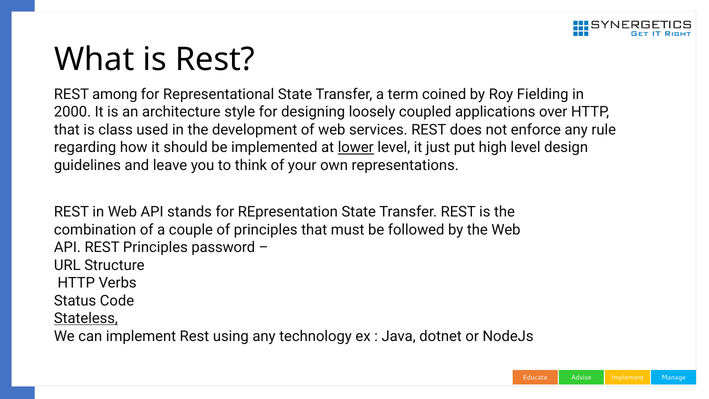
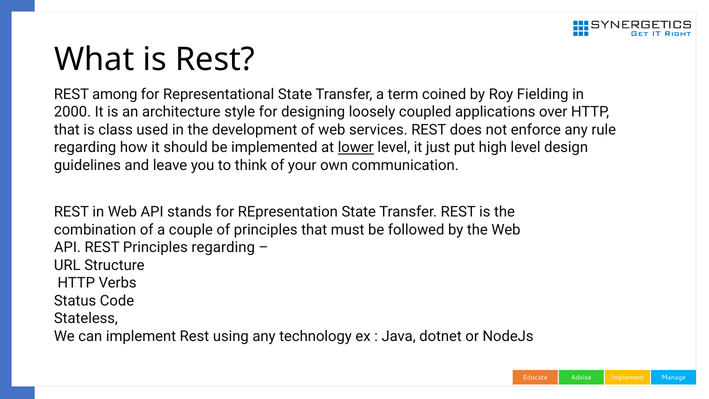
representations: representations -> communication
Principles password: password -> regarding
Stateless underline: present -> none
